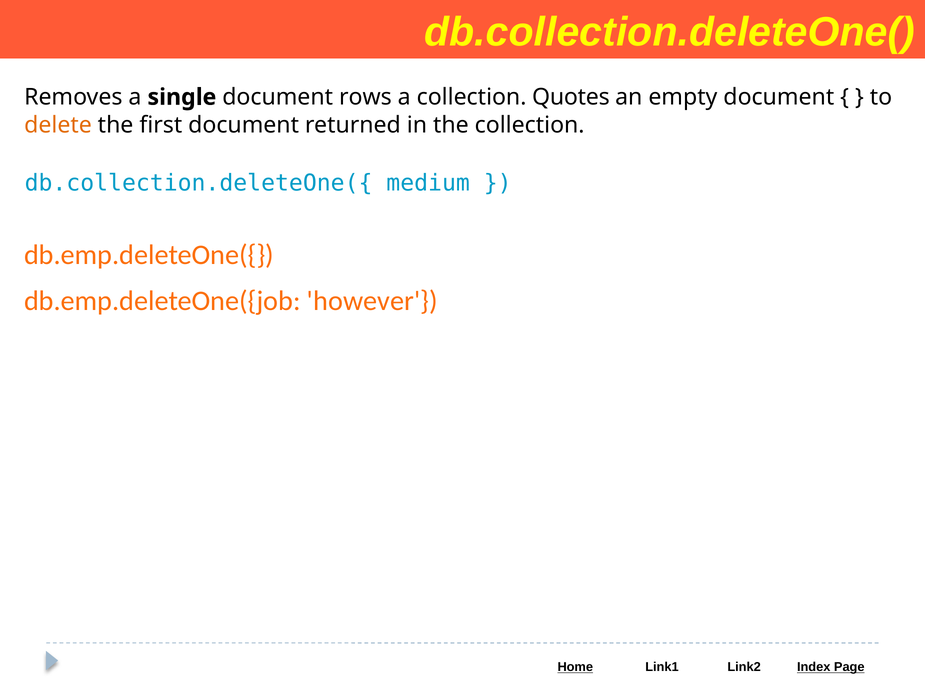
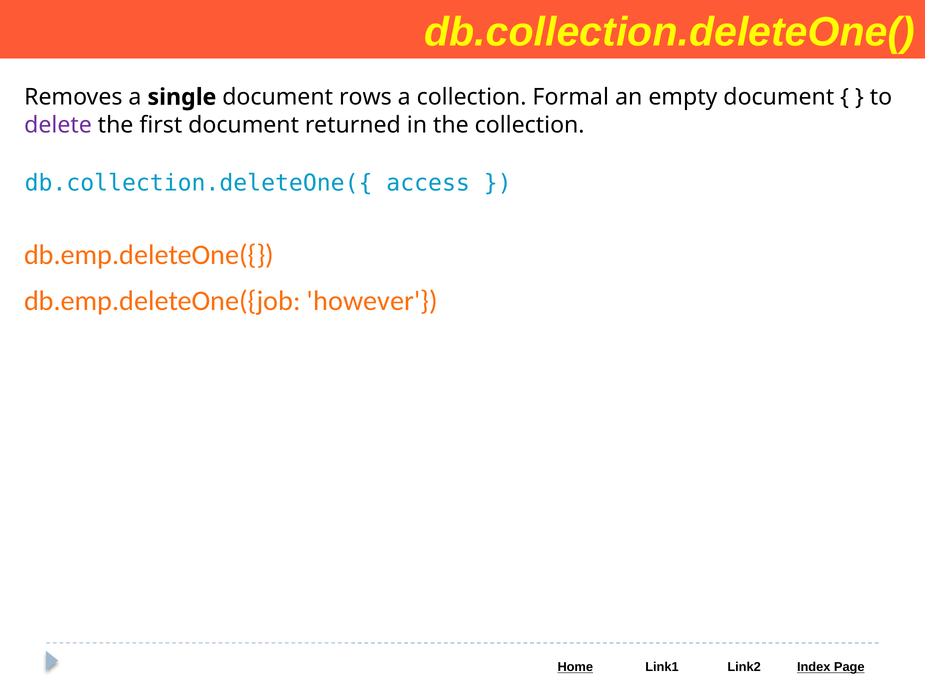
Quotes: Quotes -> Formal
delete colour: orange -> purple
medium: medium -> access
